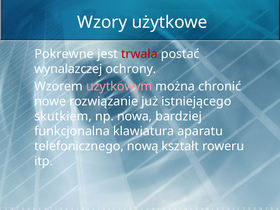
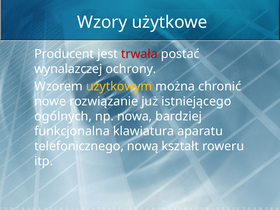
Pokrewne: Pokrewne -> Producent
użytkowym colour: pink -> yellow
skutkiem: skutkiem -> ogólnych
